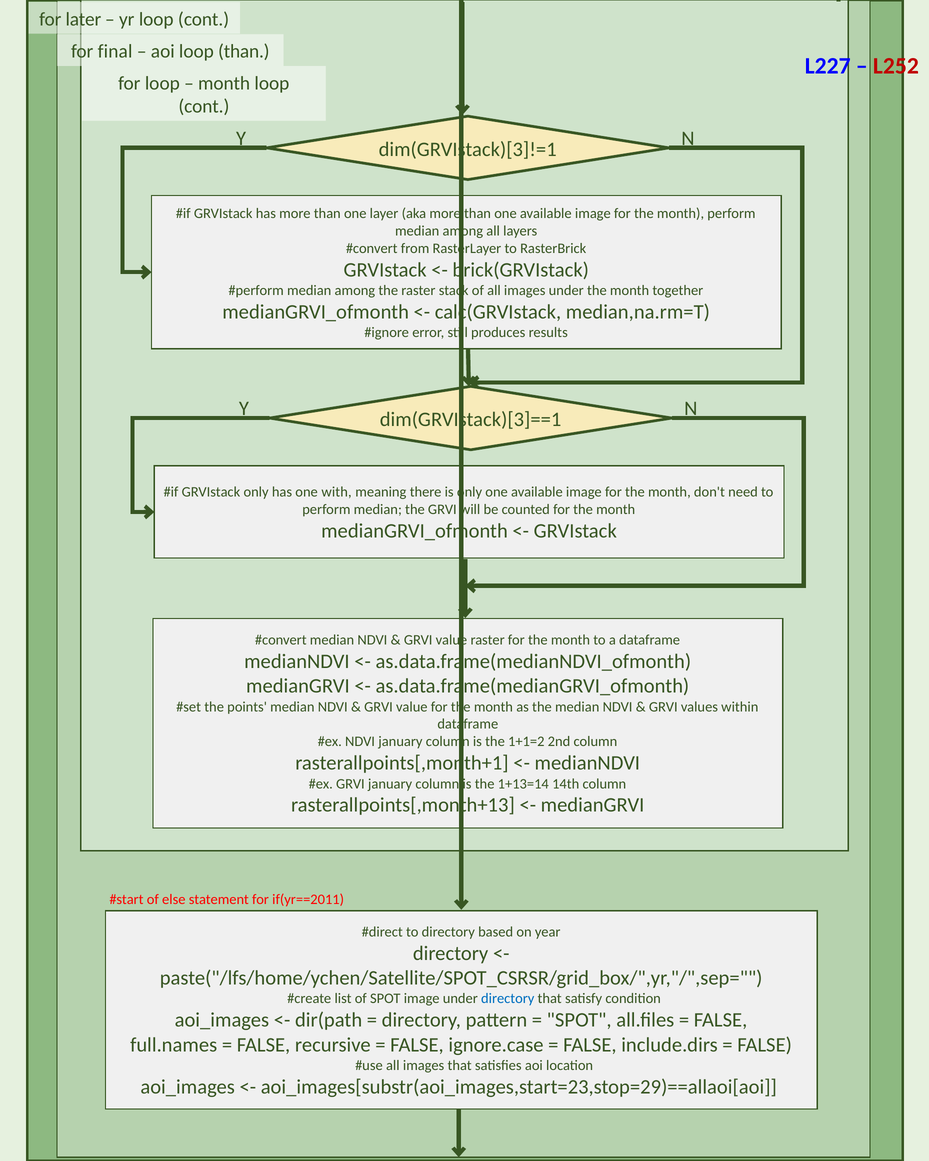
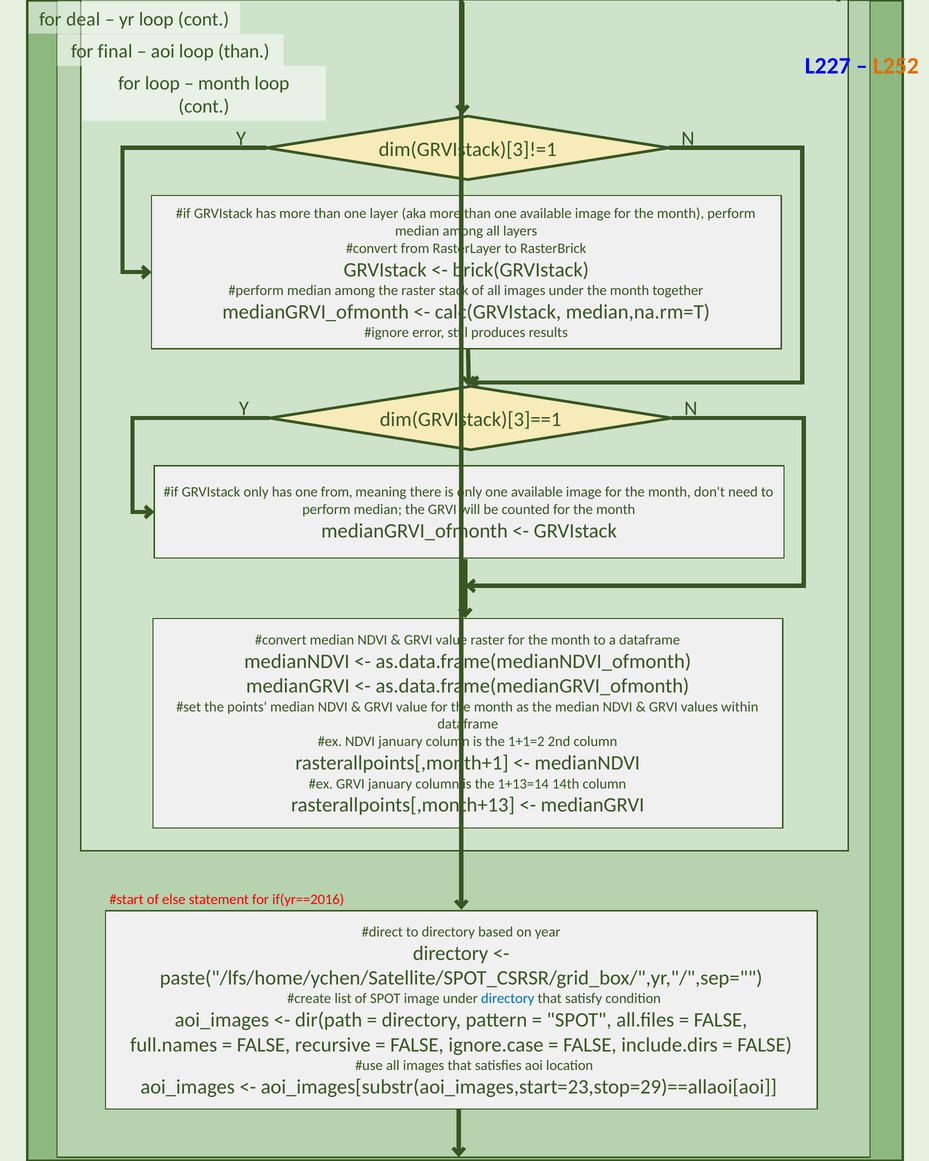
later: later -> deal
L252 colour: red -> orange
one with: with -> from
if(yr==2011: if(yr==2011 -> if(yr==2016
